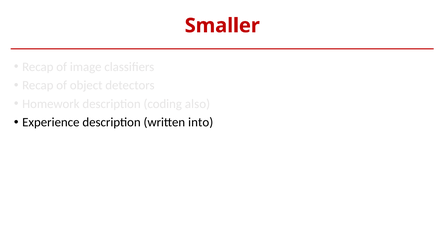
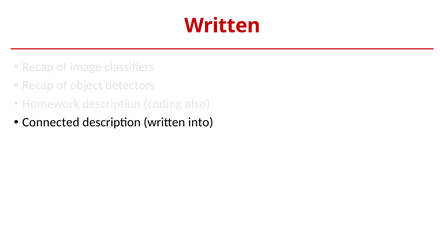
Smaller at (222, 26): Smaller -> Written
Experience: Experience -> Connected
